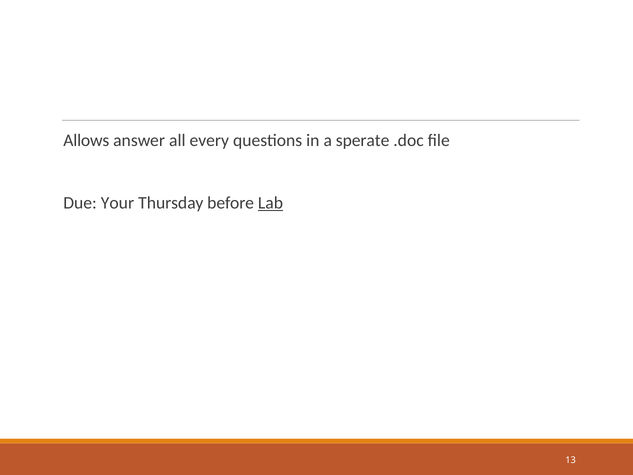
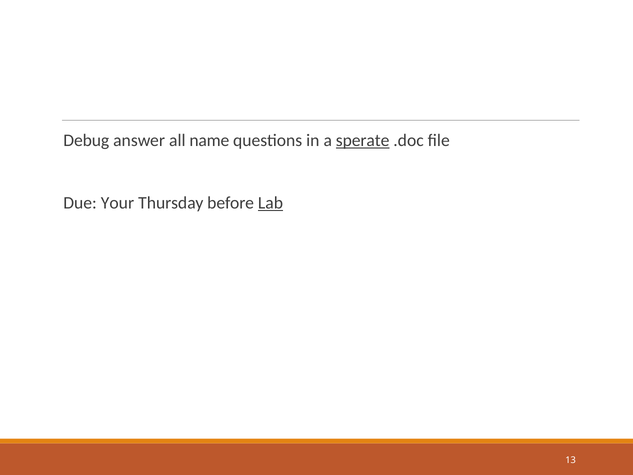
Allows: Allows -> Debug
every: every -> name
sperate underline: none -> present
